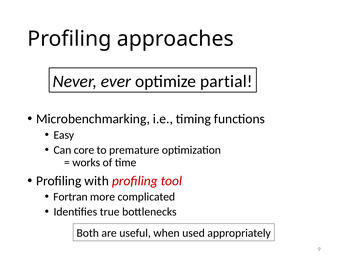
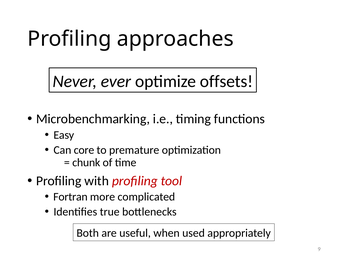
partial: partial -> offsets
works: works -> chunk
